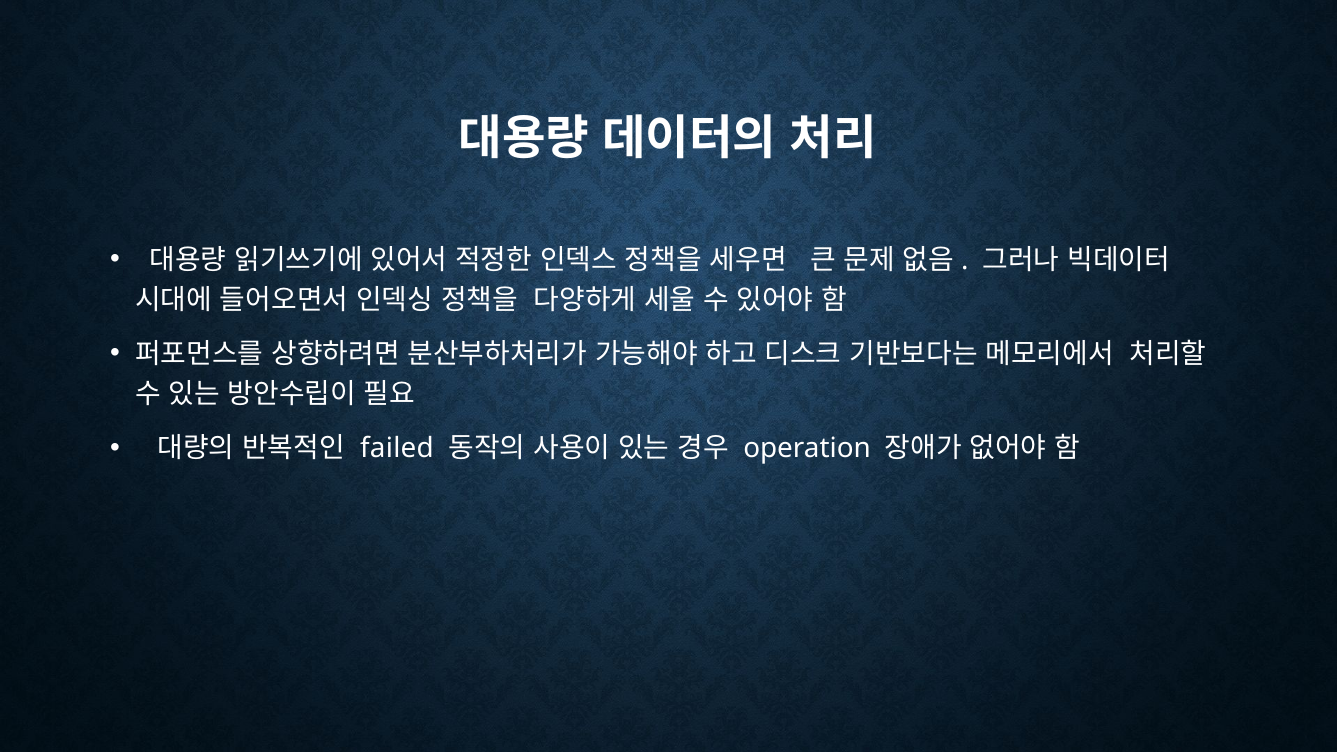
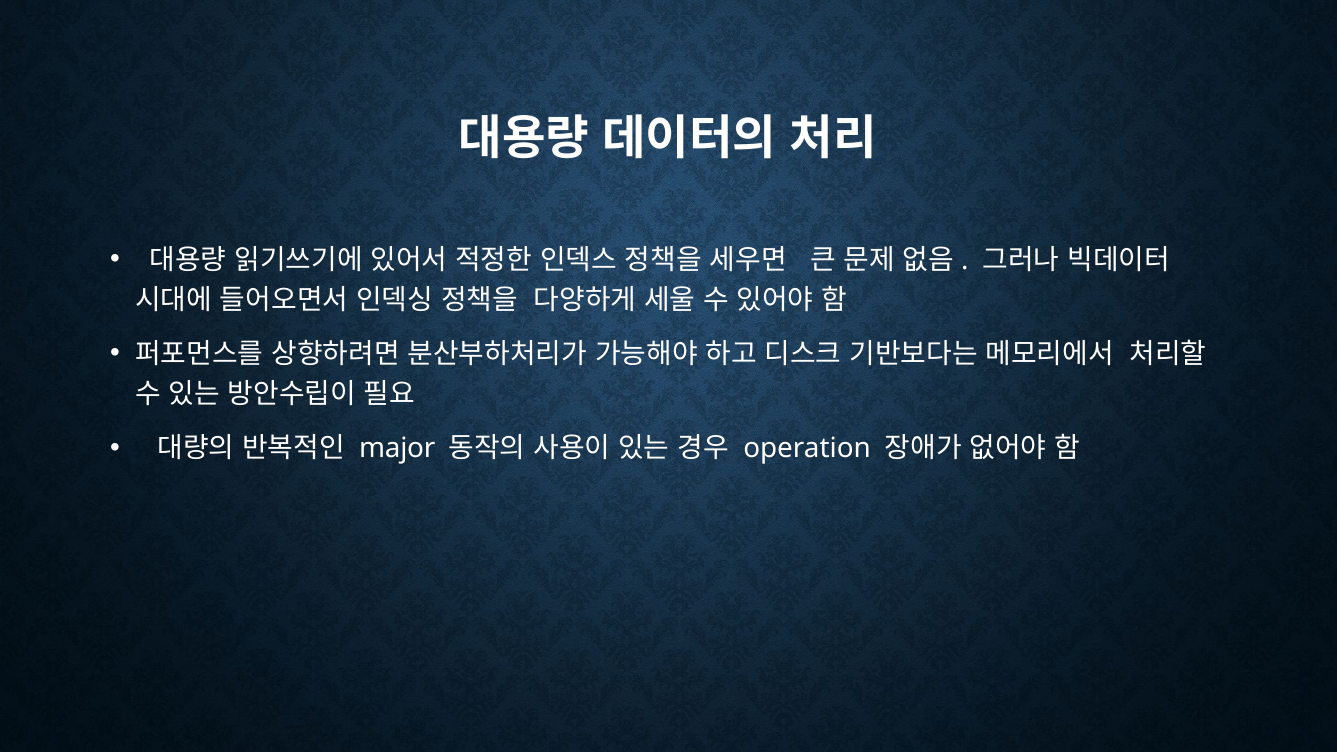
failed: failed -> major
